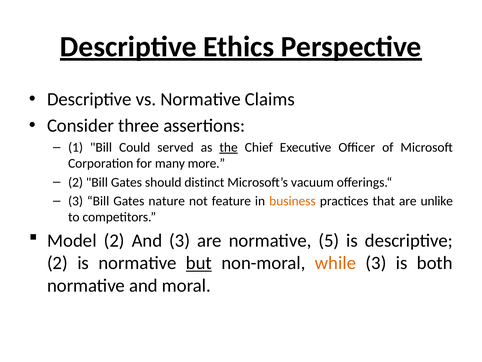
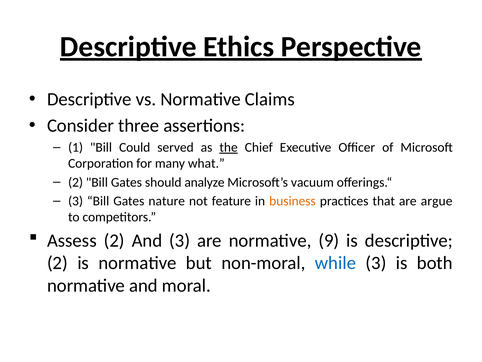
more: more -> what
distinct: distinct -> analyze
unlike: unlike -> argue
Model: Model -> Assess
5: 5 -> 9
but underline: present -> none
while colour: orange -> blue
